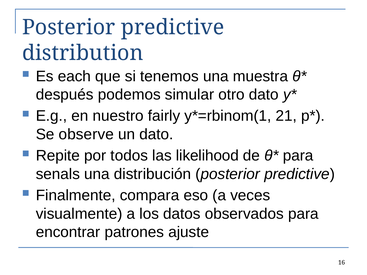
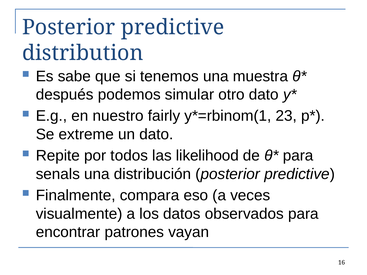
each: each -> sabe
21: 21 -> 23
observe: observe -> extreme
ajuste: ajuste -> vayan
